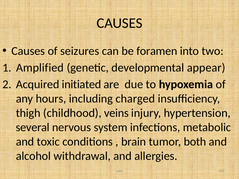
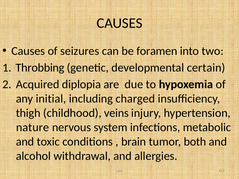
Amplified: Amplified -> Throbbing
appear: appear -> certain
initiated: initiated -> diplopia
hours: hours -> initial
several: several -> nature
